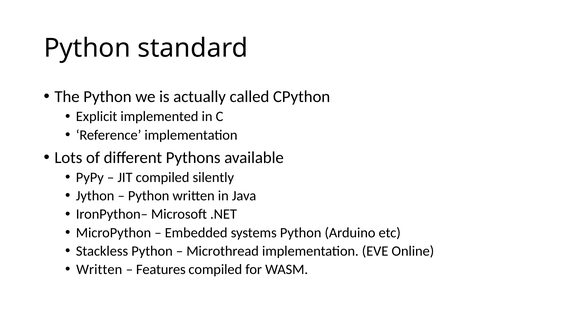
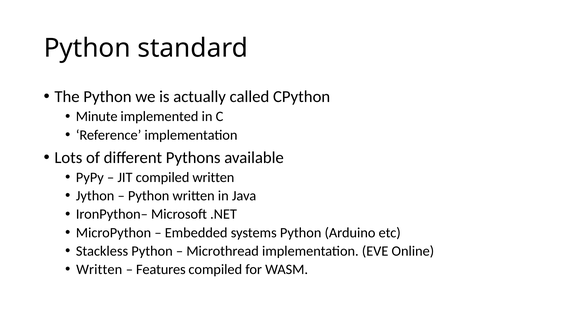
Explicit: Explicit -> Minute
compiled silently: silently -> written
